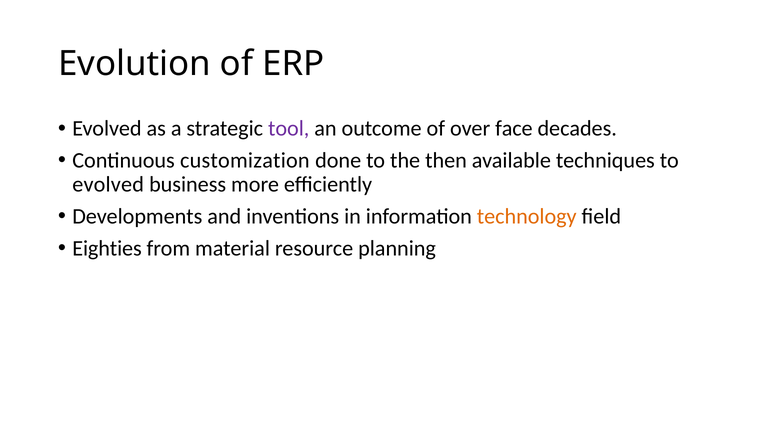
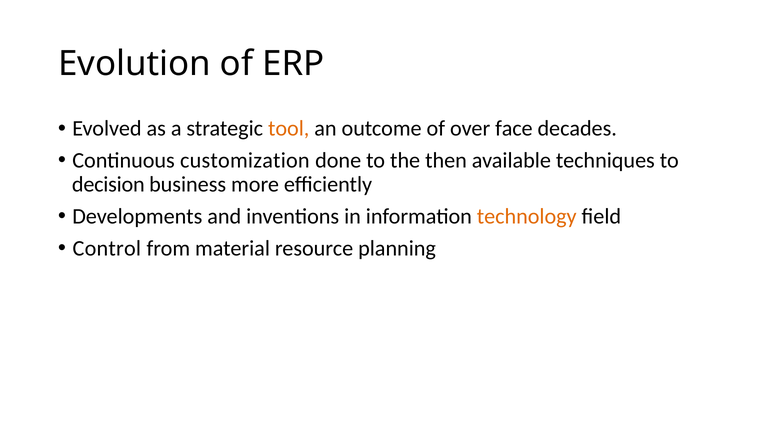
tool colour: purple -> orange
evolved at (108, 185): evolved -> decision
Eighties: Eighties -> Control
